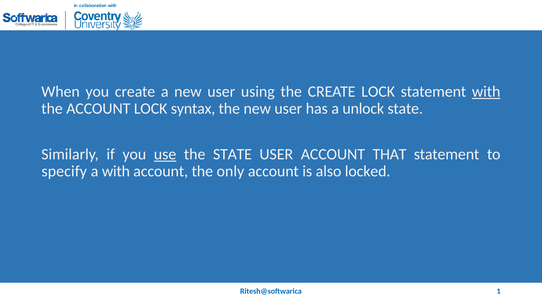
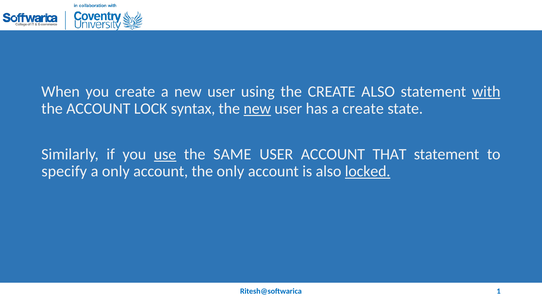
CREATE LOCK: LOCK -> ALSO
new at (257, 109) underline: none -> present
a unlock: unlock -> create
the STATE: STATE -> SAME
a with: with -> only
locked underline: none -> present
